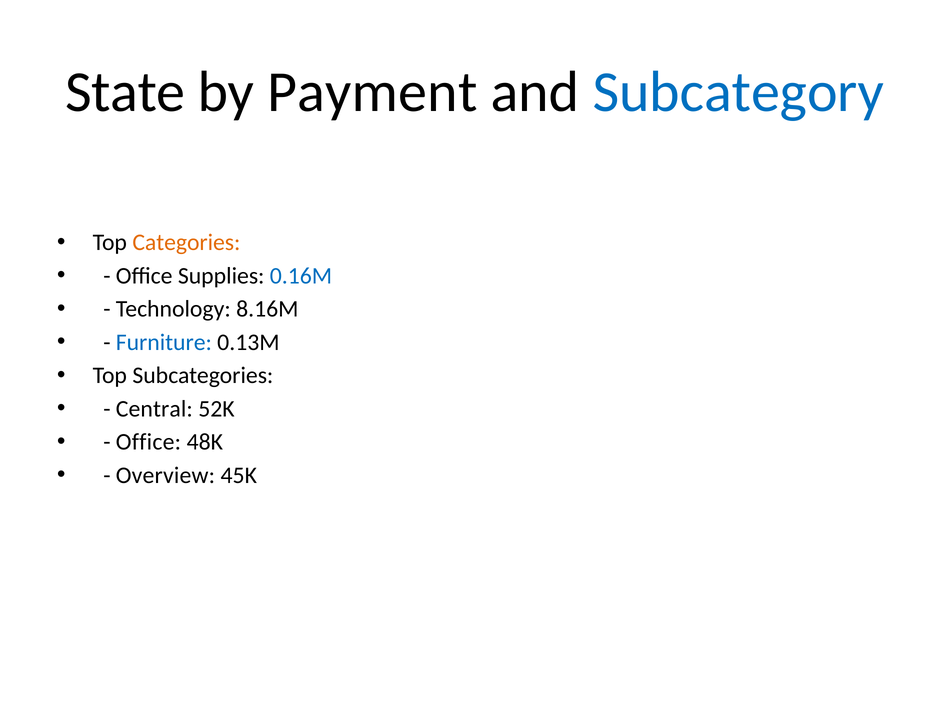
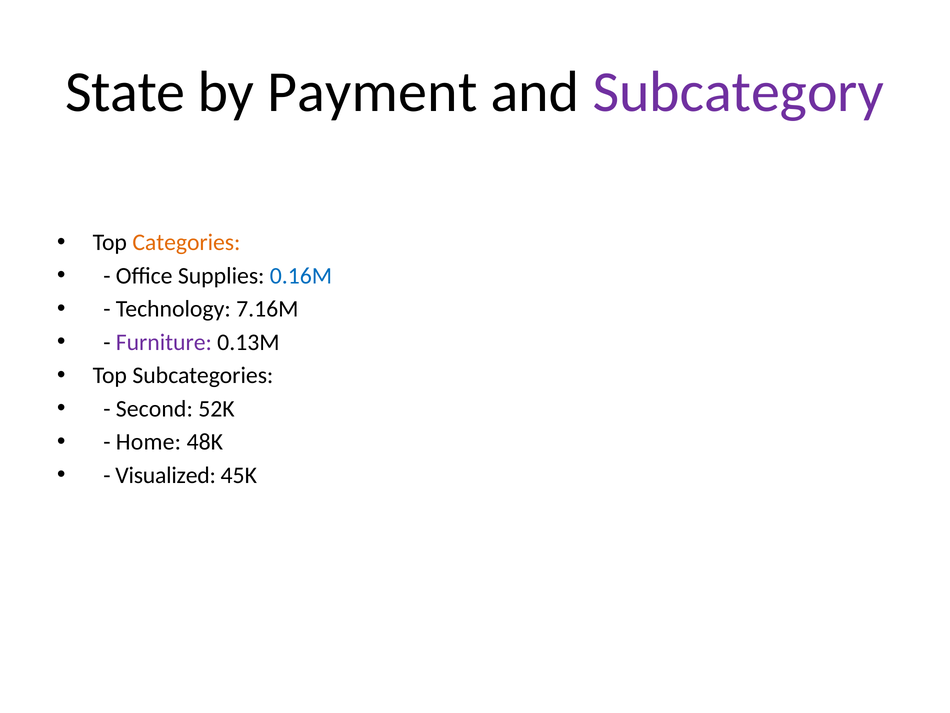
Subcategory colour: blue -> purple
8.16M: 8.16M -> 7.16M
Furniture colour: blue -> purple
Central: Central -> Second
Office at (148, 442): Office -> Home
Overview: Overview -> Visualized
